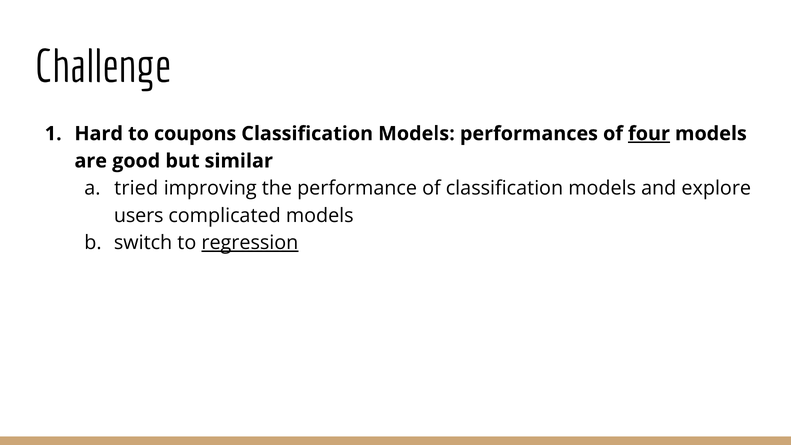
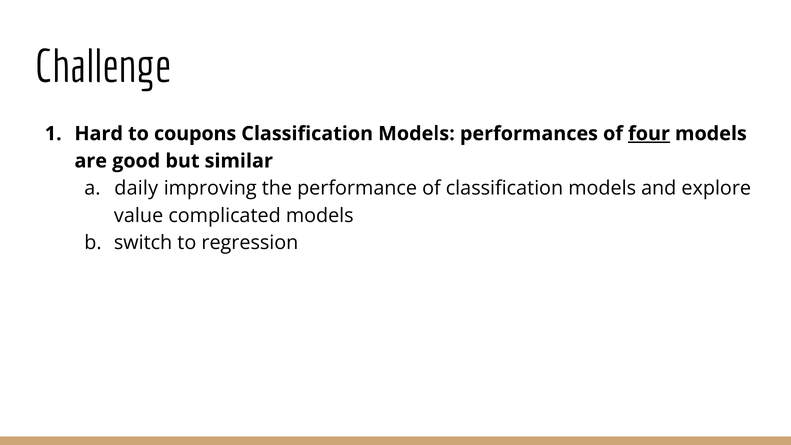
tried: tried -> daily
users: users -> value
regression underline: present -> none
